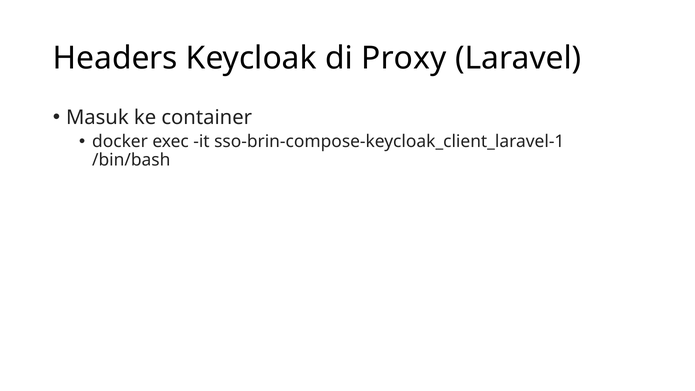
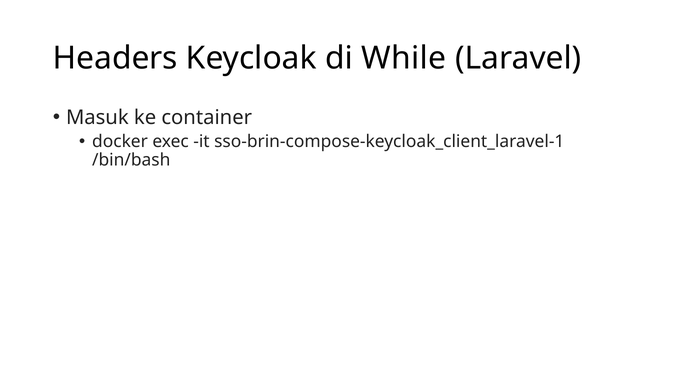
Proxy: Proxy -> While
